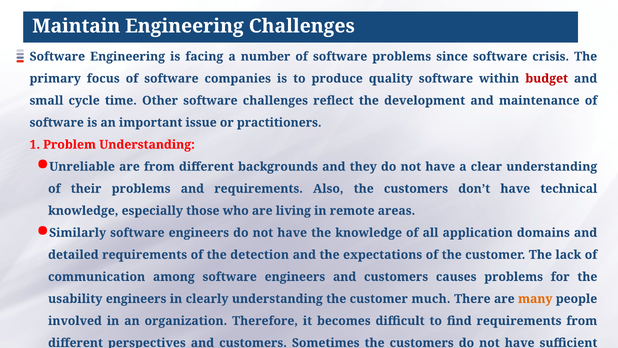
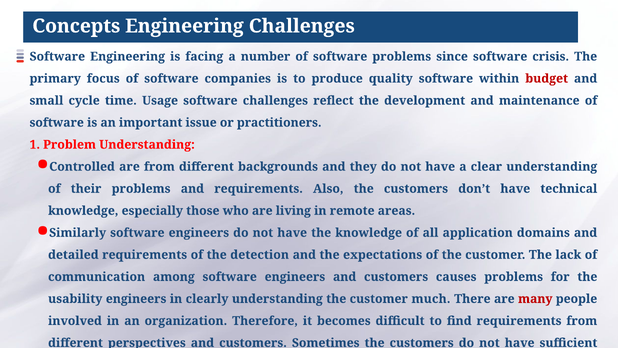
Maintain: Maintain -> Concepts
Other: Other -> Usage
Unreliable: Unreliable -> Controlled
many colour: orange -> red
